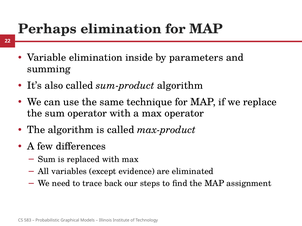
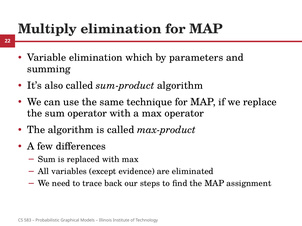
Perhaps: Perhaps -> Multiply
inside: inside -> which
